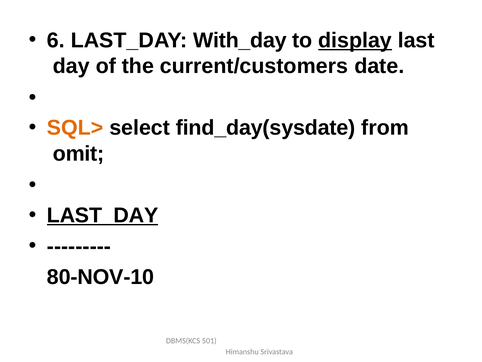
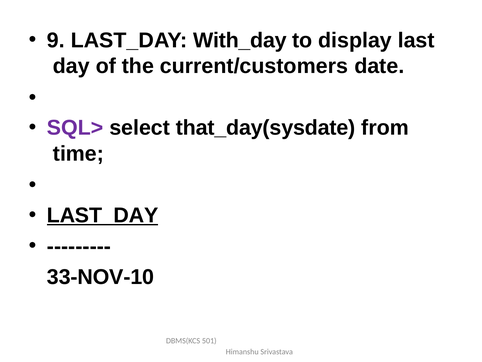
6: 6 -> 9
display underline: present -> none
SQL> colour: orange -> purple
find_day(sysdate: find_day(sysdate -> that_day(sysdate
omit: omit -> time
80-NOV-10: 80-NOV-10 -> 33-NOV-10
